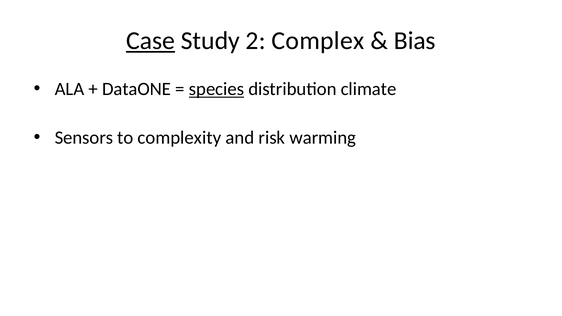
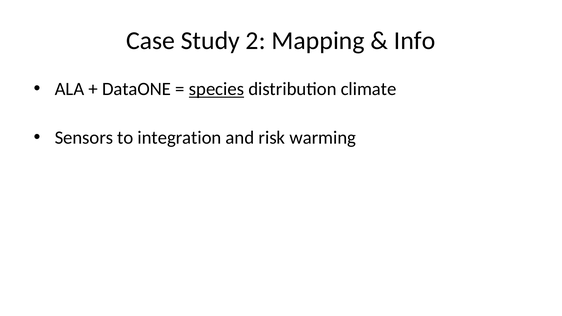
Case underline: present -> none
Complex: Complex -> Mapping
Bias: Bias -> Info
complexity: complexity -> integration
